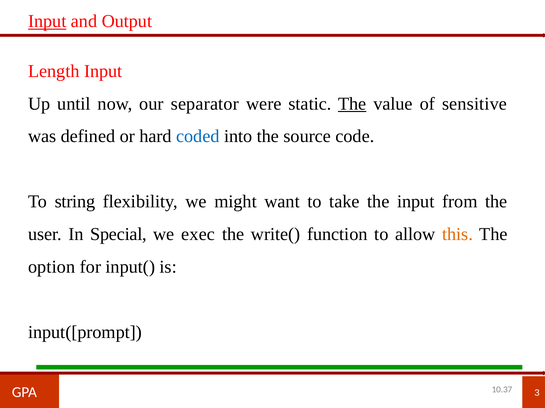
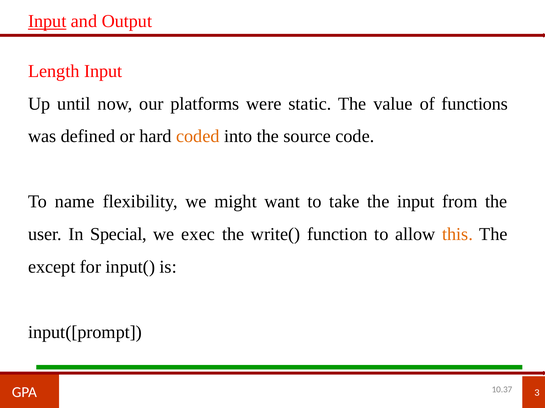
separator: separator -> platforms
The at (352, 104) underline: present -> none
sensitive: sensitive -> functions
coded colour: blue -> orange
string: string -> name
option: option -> except
